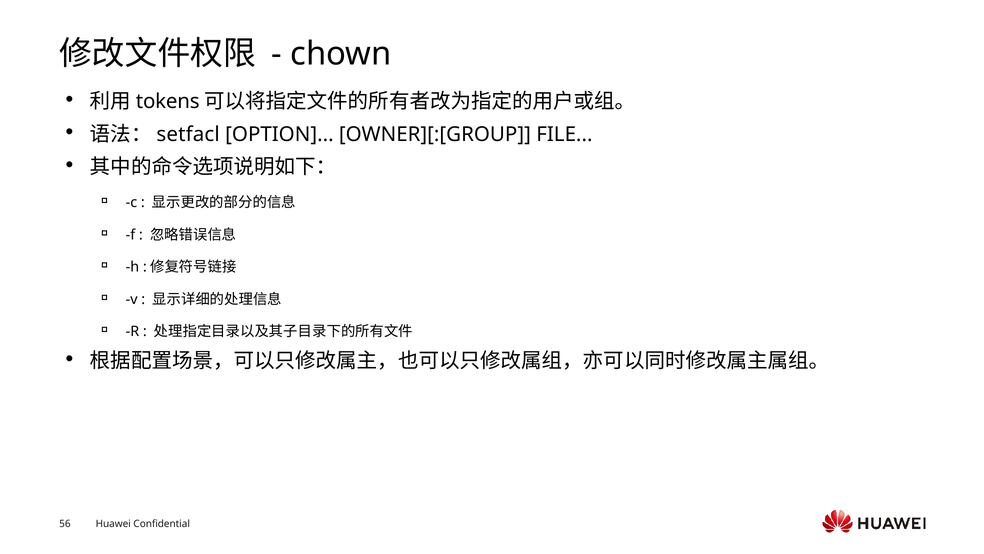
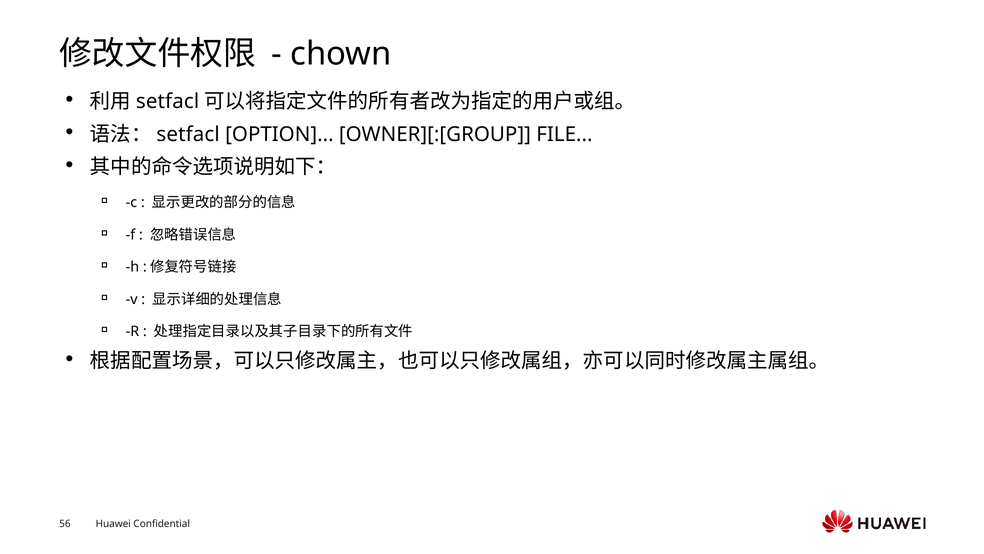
tokens at (168, 102): tokens -> setfacl
